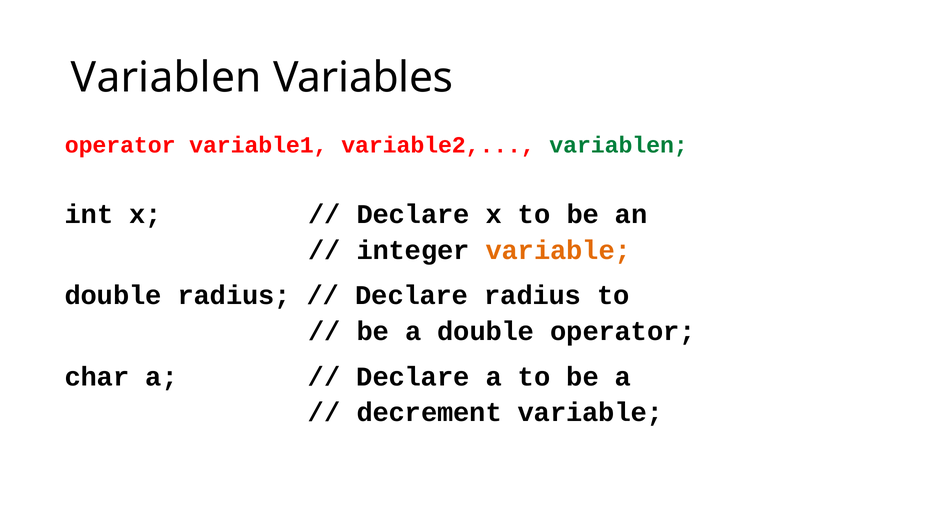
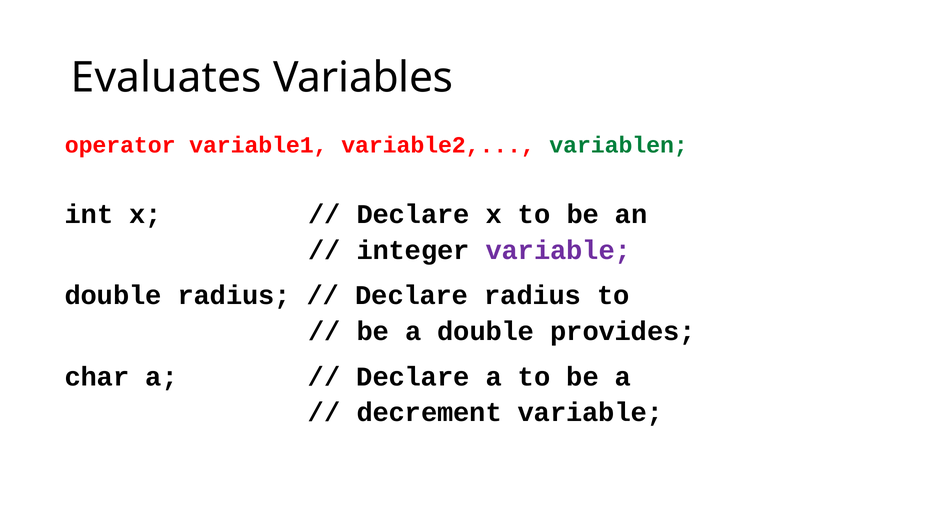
Variablen at (166, 78): Variablen -> Evaluates
variable at (558, 250) colour: orange -> purple
double operator: operator -> provides
